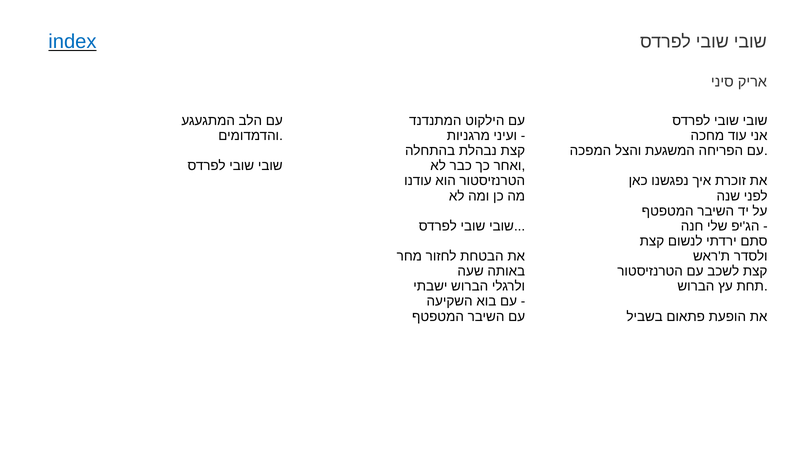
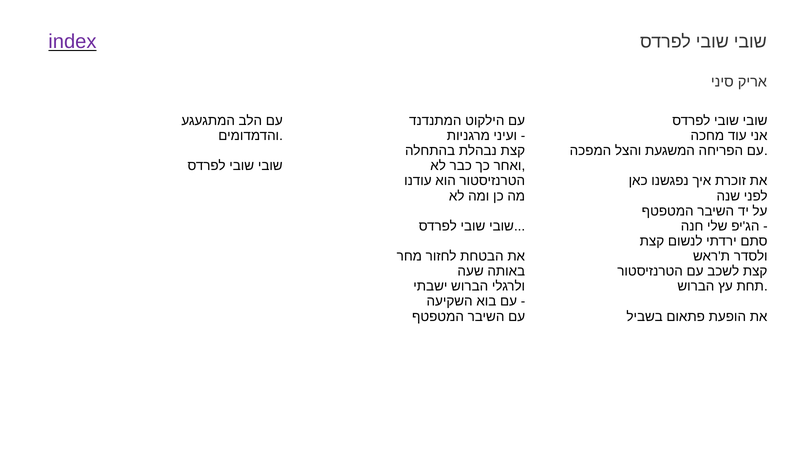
index colour: blue -> purple
